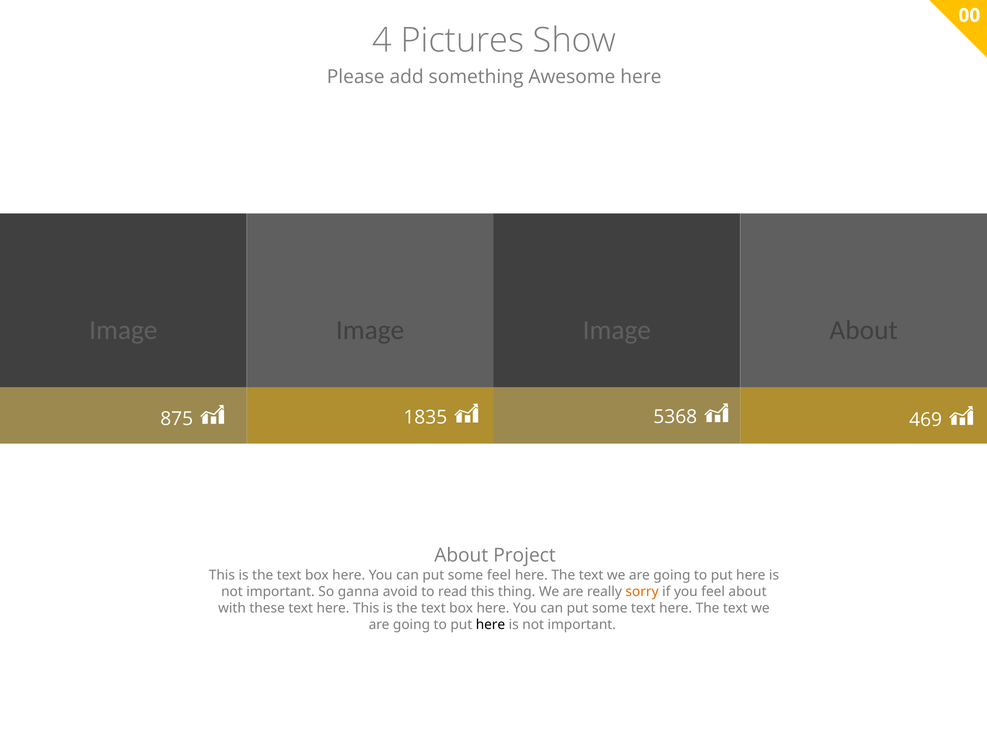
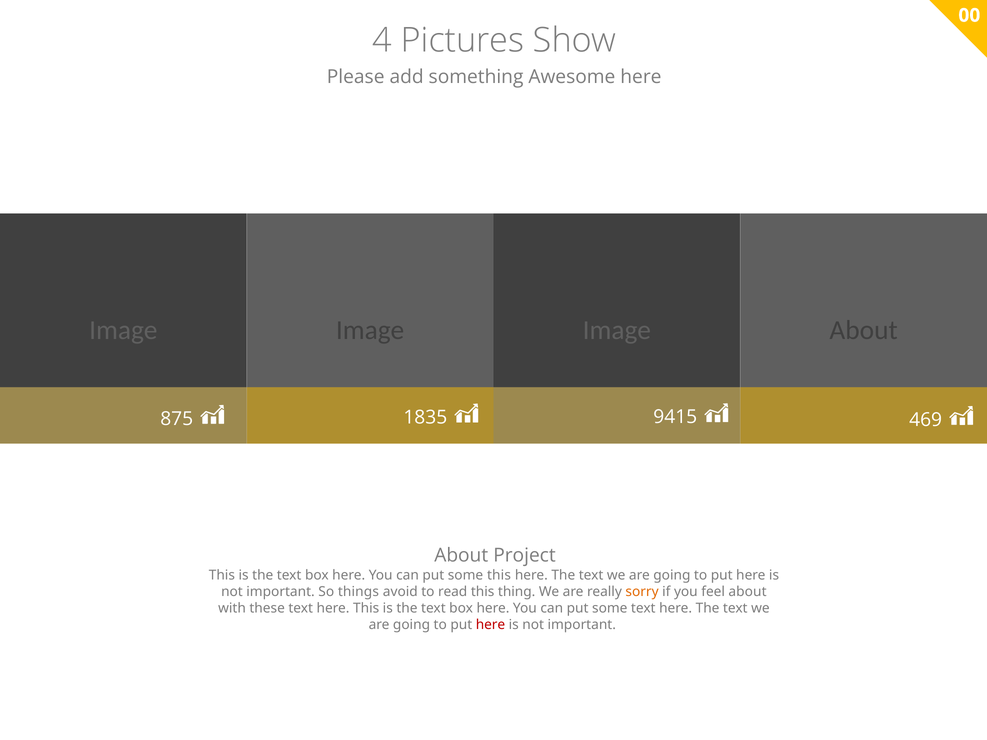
5368: 5368 -> 9415
some feel: feel -> this
ganna: ganna -> things
here at (490, 625) colour: black -> red
